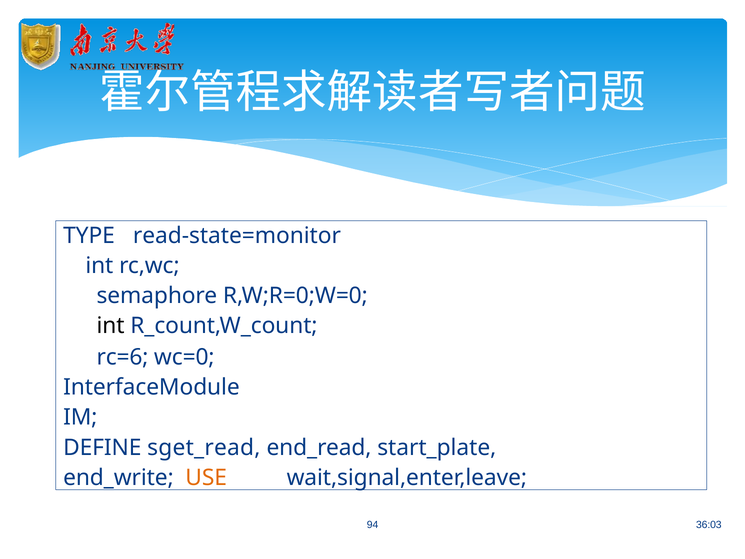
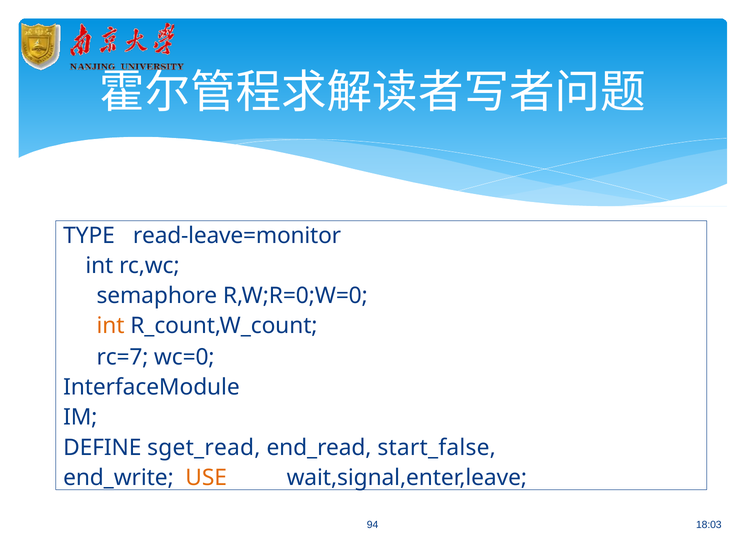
read-state=monitor: read-state=monitor -> read-leave=monitor
int at (111, 326) colour: black -> orange
rc=6: rc=6 -> rc=7
start_plate: start_plate -> start_false
36:03: 36:03 -> 18:03
